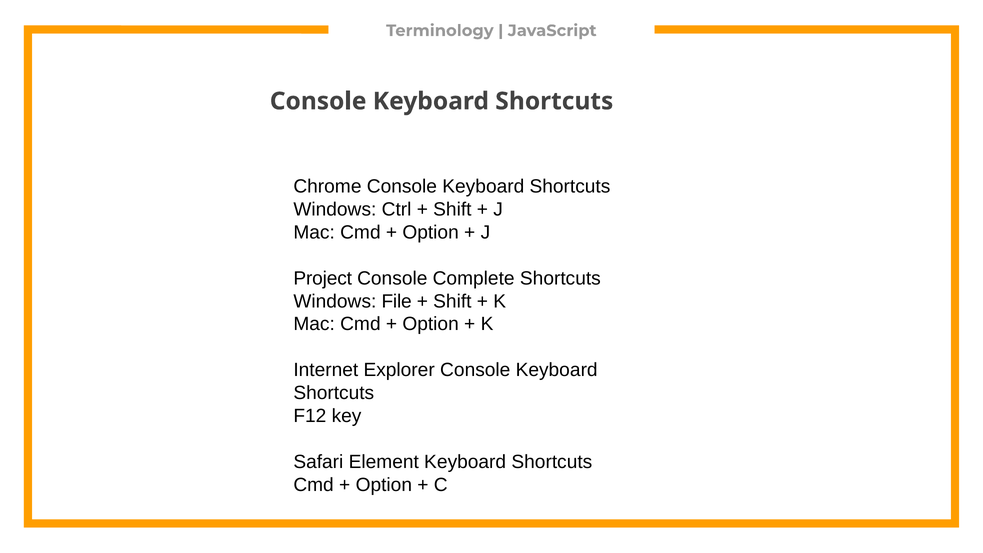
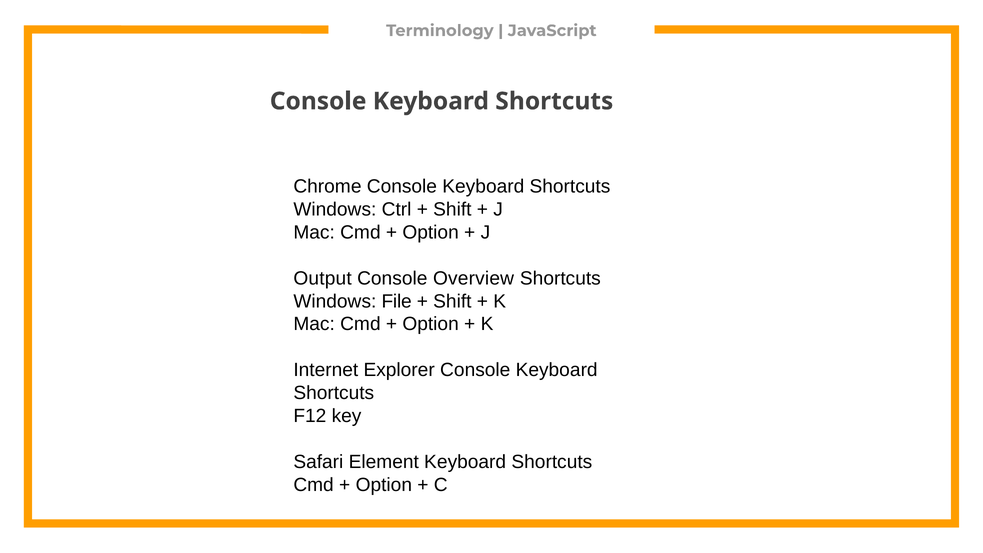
Project: Project -> Output
Complete: Complete -> Overview
